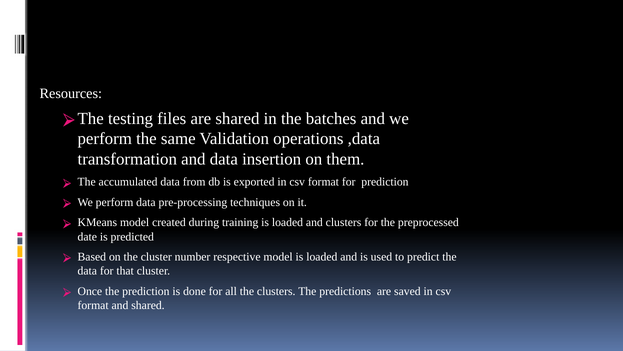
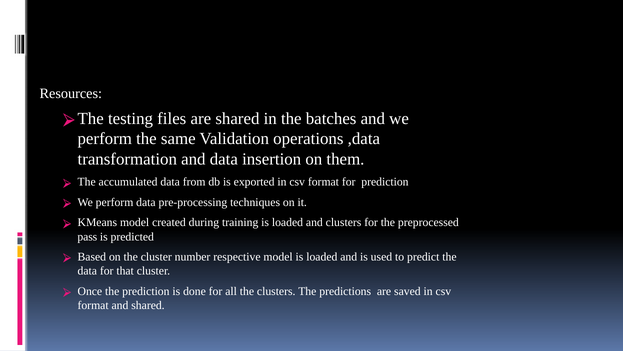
date: date -> pass
